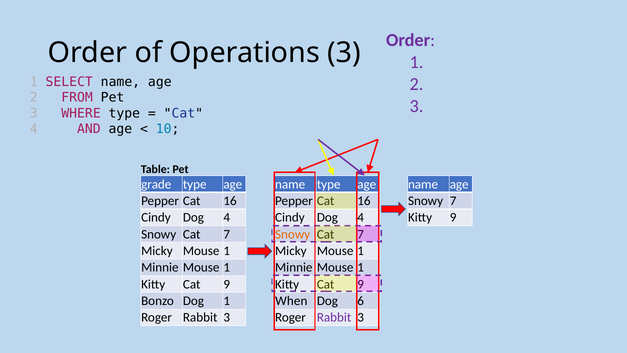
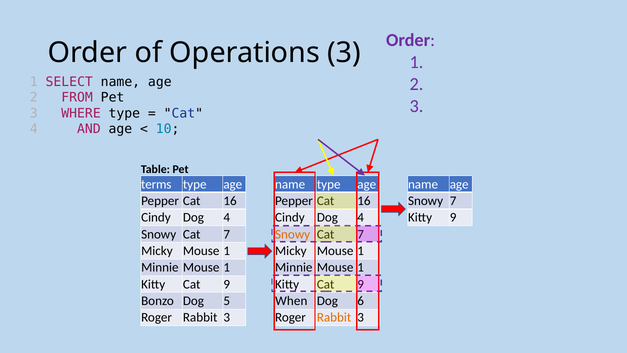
grade: grade -> terms
Dog 1: 1 -> 5
Rabbit at (334, 317) colour: purple -> orange
